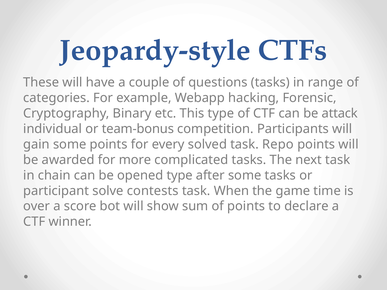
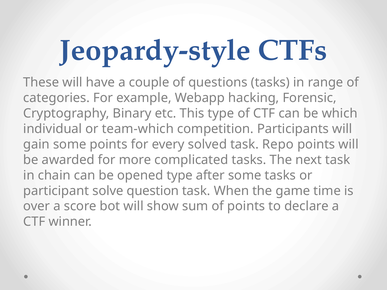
attack: attack -> which
team-bonus: team-bonus -> team-which
contests: contests -> question
